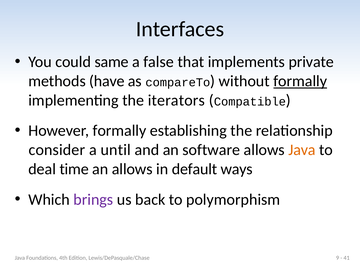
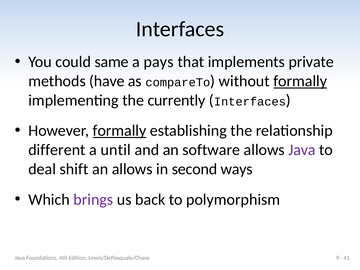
false: false -> pays
iterators: iterators -> currently
Compatible at (250, 102): Compatible -> Interfaces
formally at (120, 131) underline: none -> present
consider: consider -> different
Java at (302, 150) colour: orange -> purple
time: time -> shift
default: default -> second
